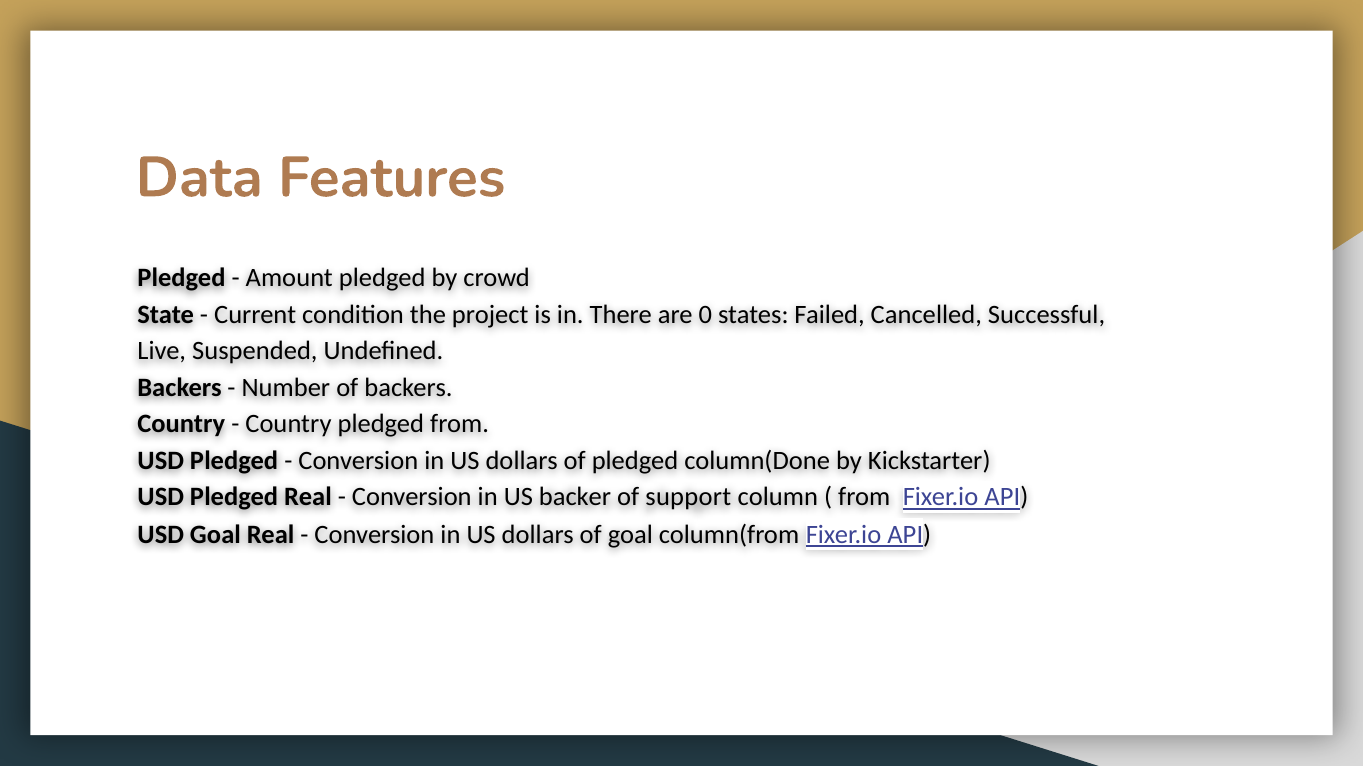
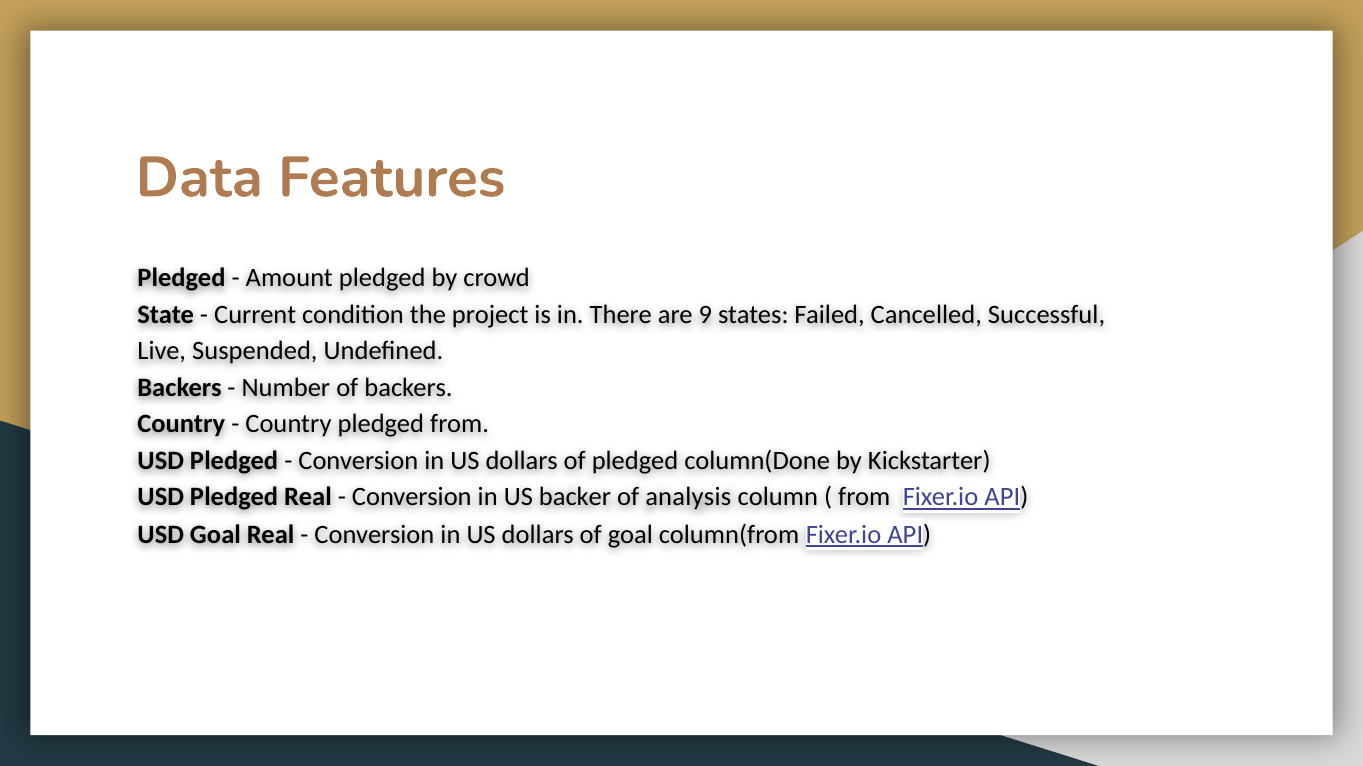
0: 0 -> 9
support: support -> analysis
